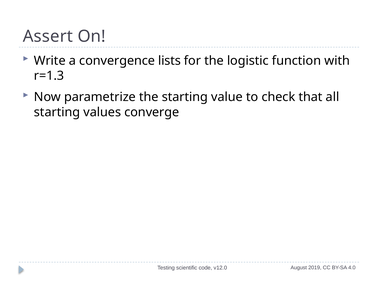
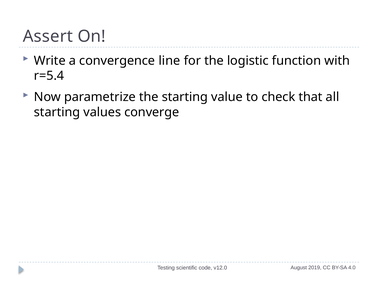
lists: lists -> line
r=1.3: r=1.3 -> r=5.4
